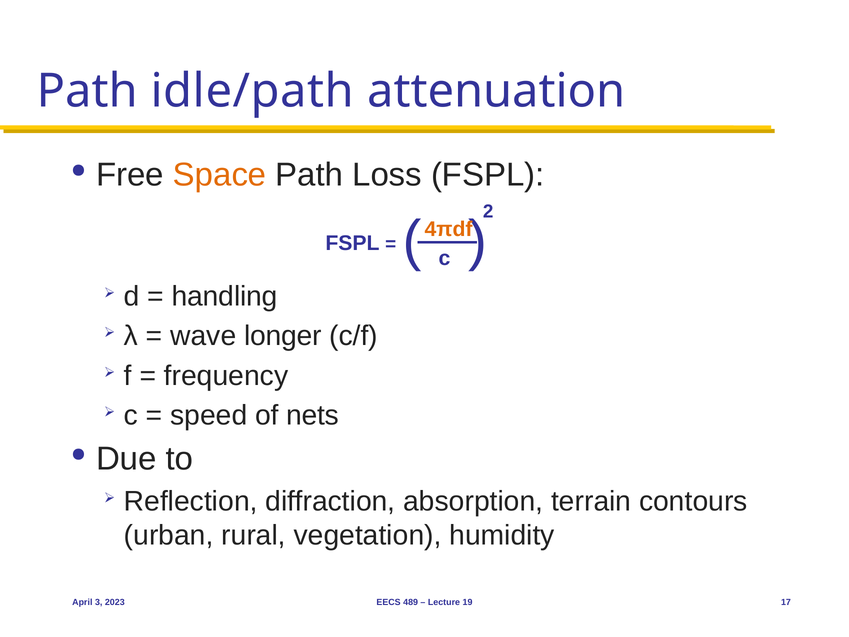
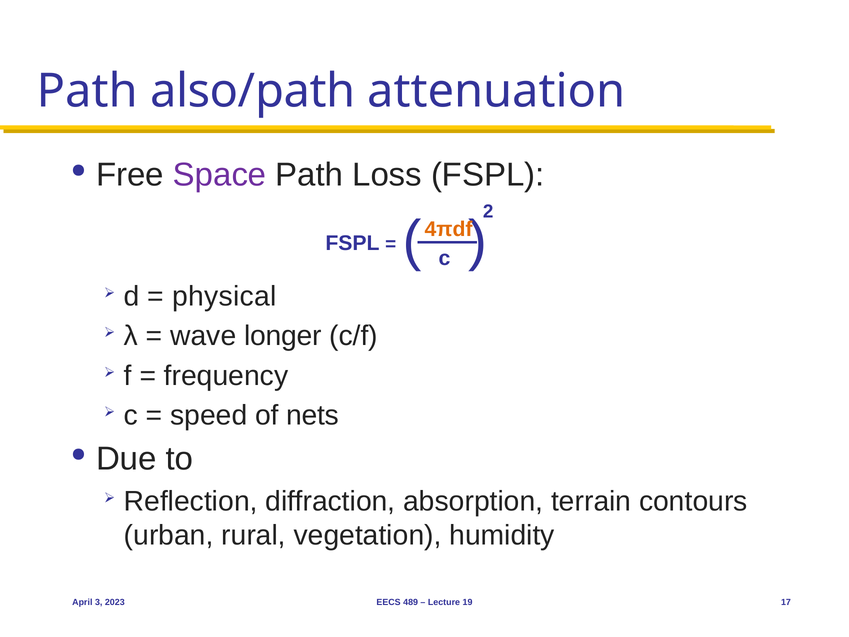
idle/path: idle/path -> also/path
Space colour: orange -> purple
handling: handling -> physical
